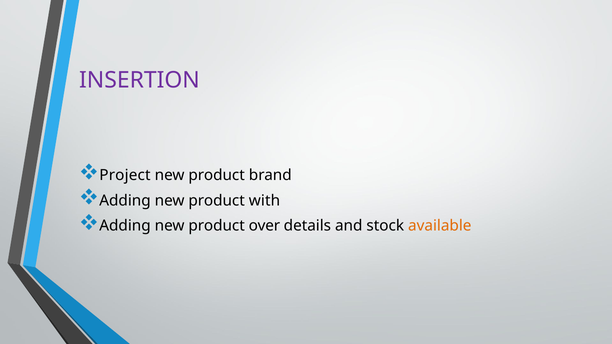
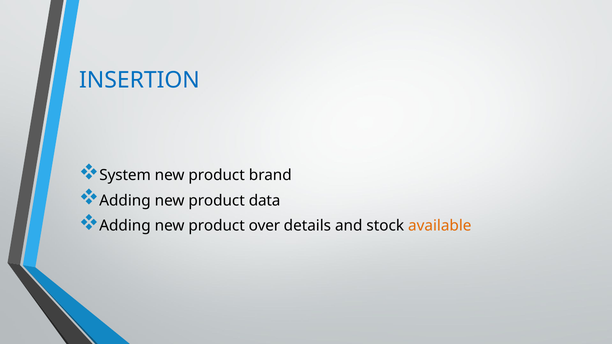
INSERTION colour: purple -> blue
Project: Project -> System
with: with -> data
